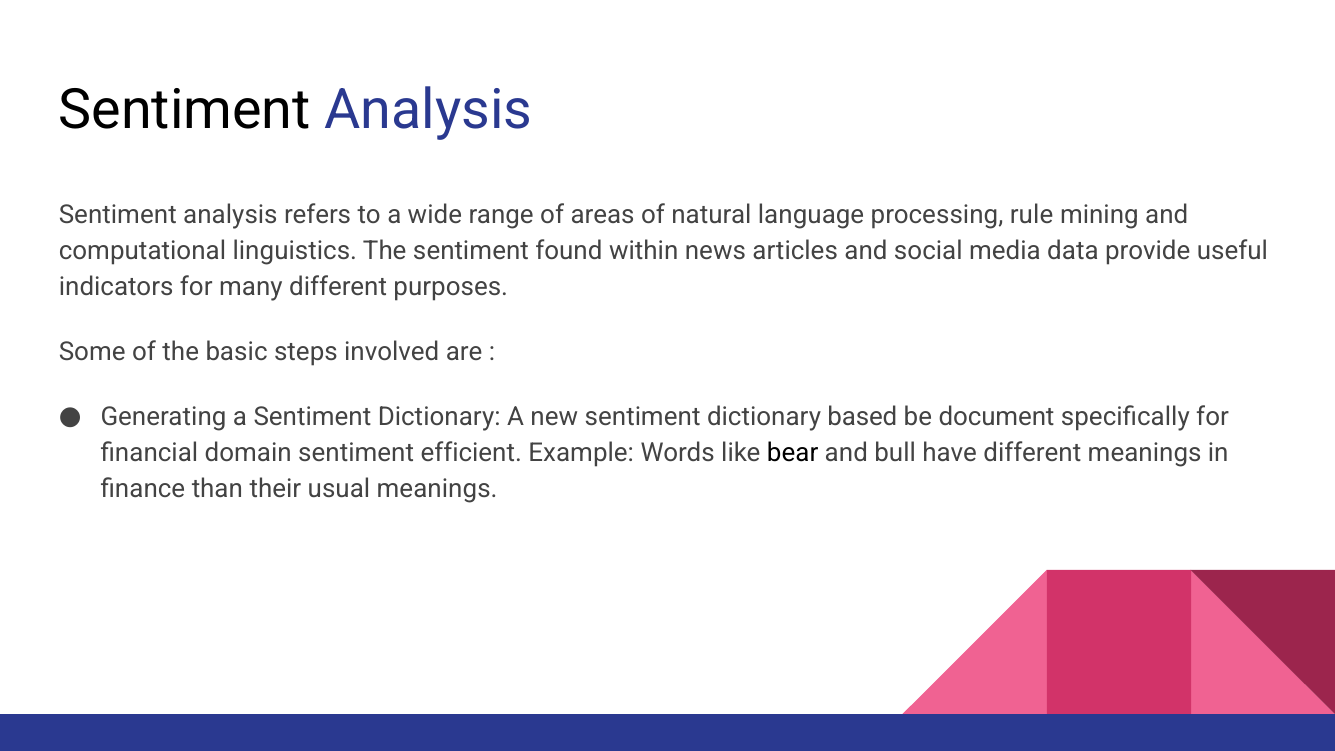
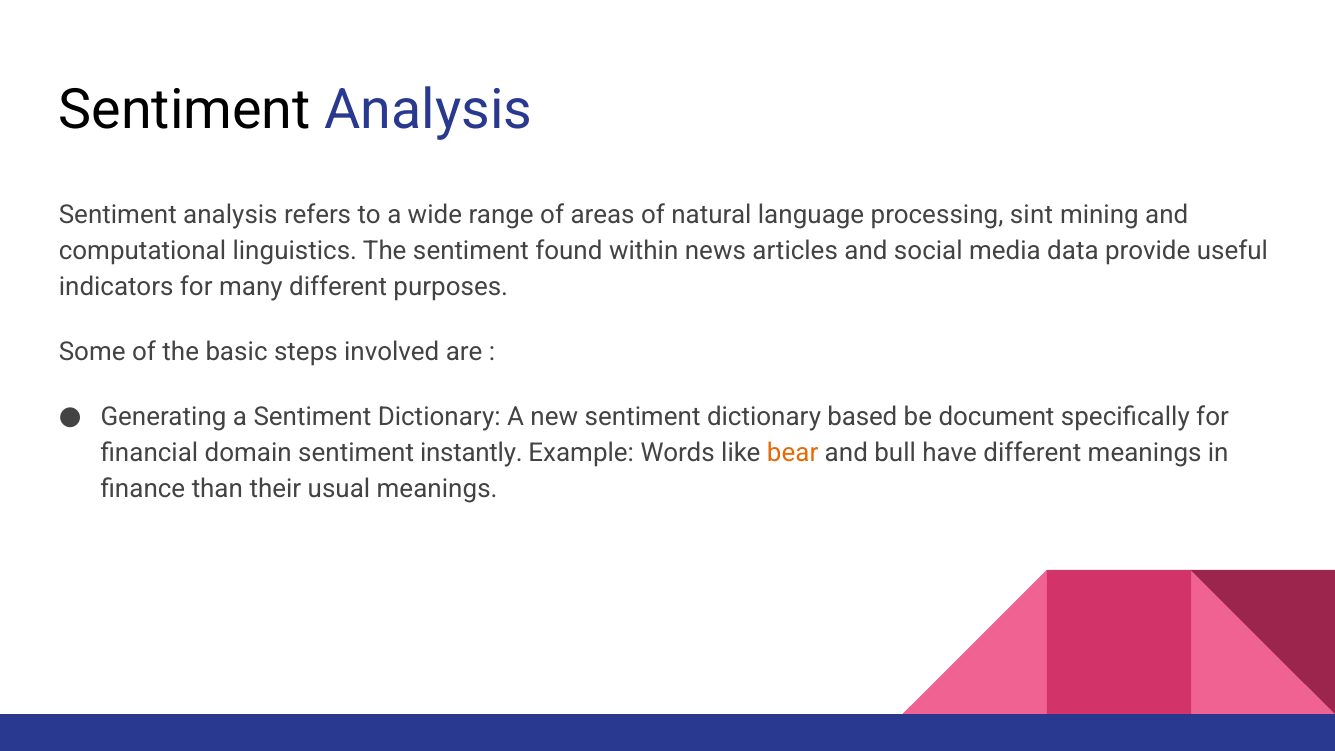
rule: rule -> sint
efficient: efficient -> instantly
bear colour: black -> orange
